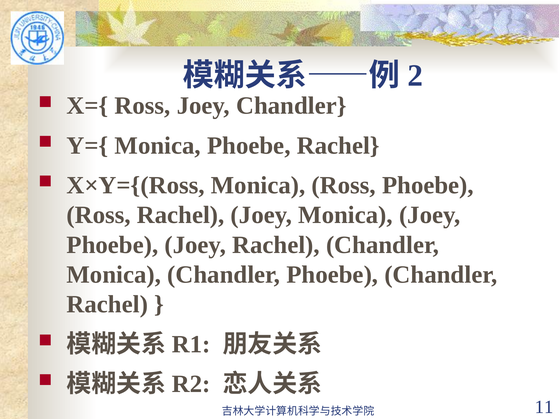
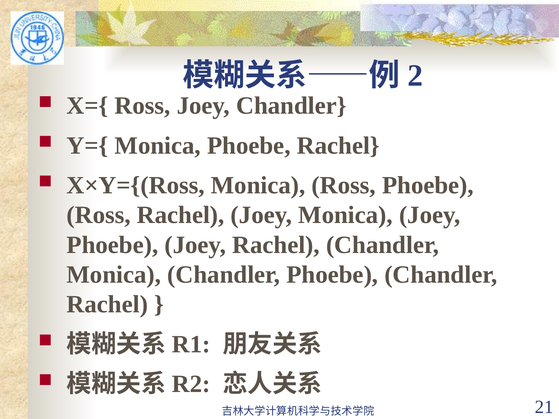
11: 11 -> 21
